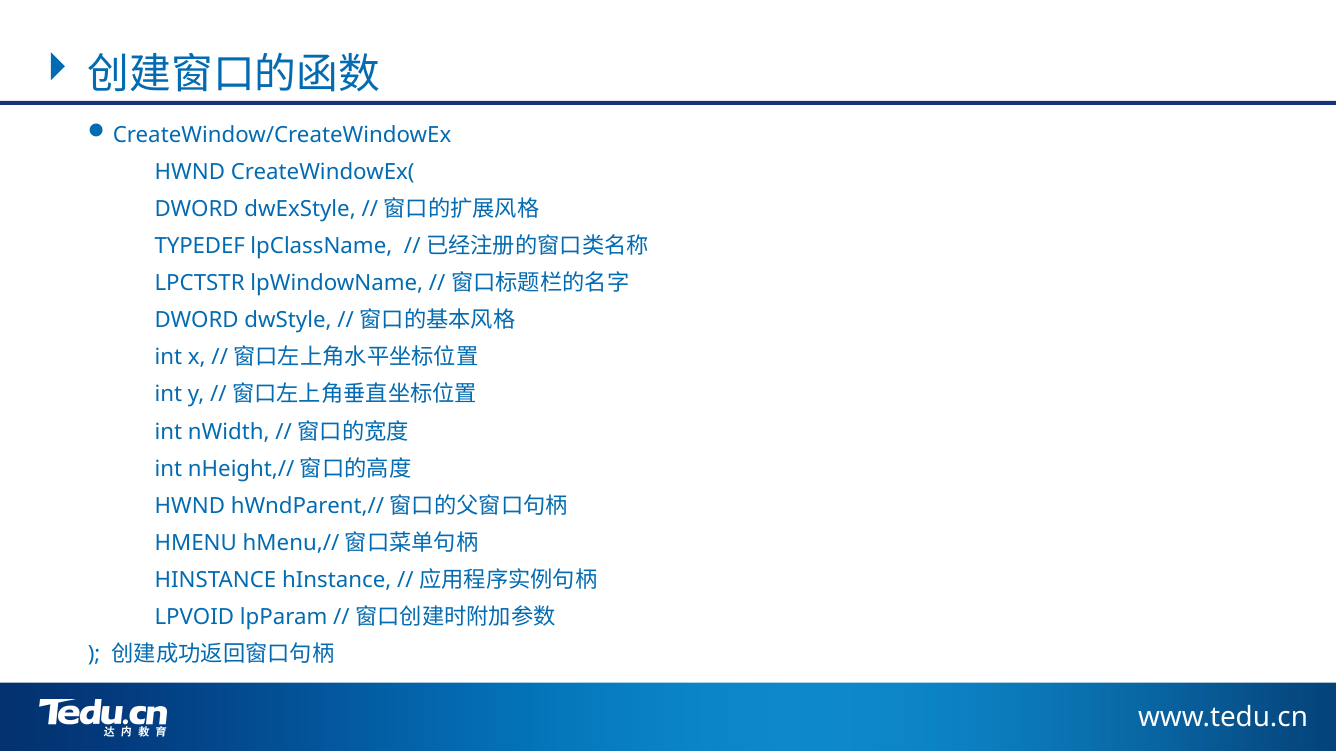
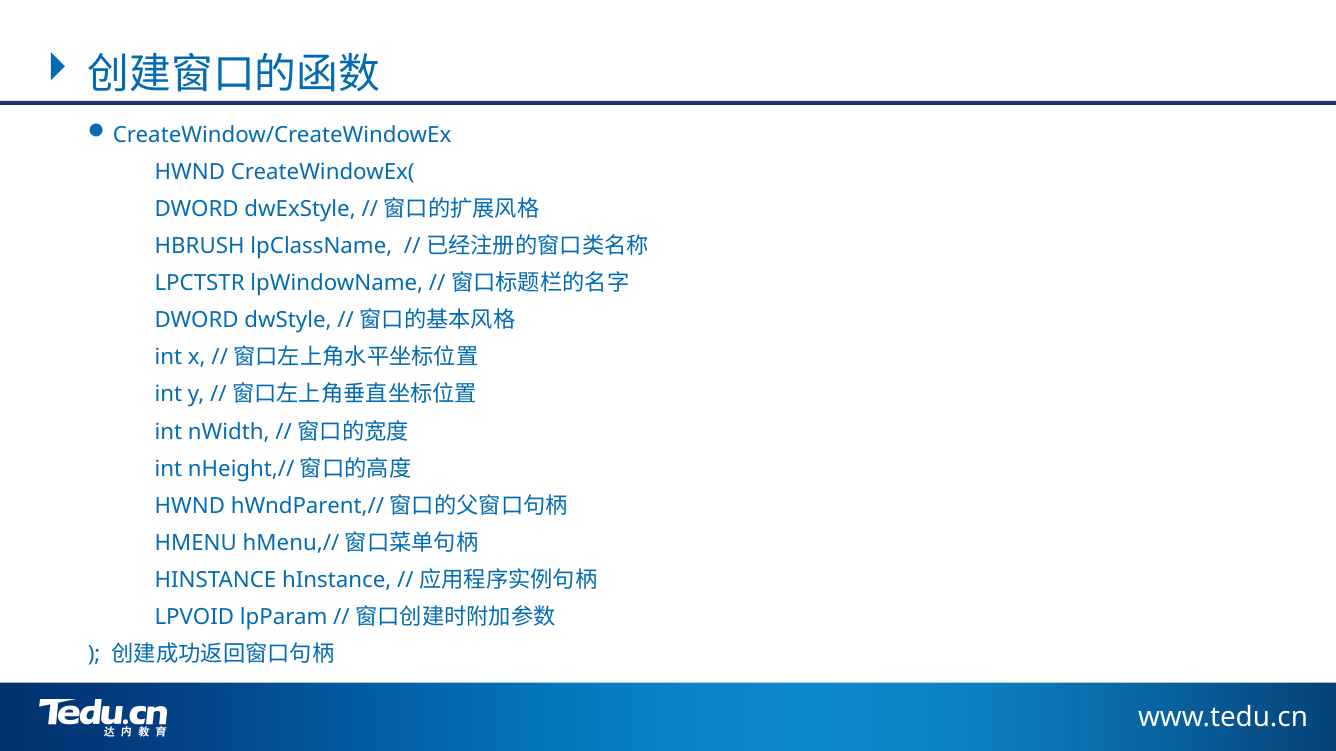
TYPEDEF: TYPEDEF -> HBRUSH
